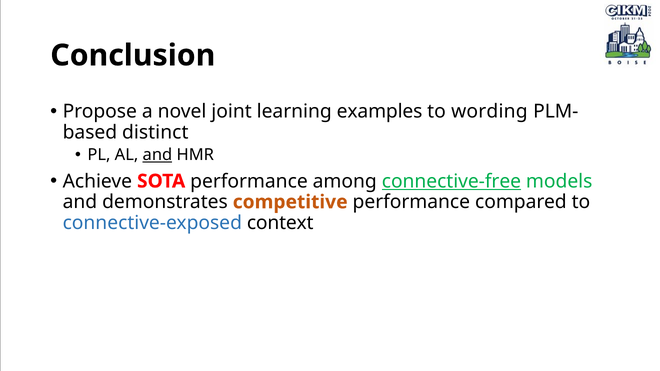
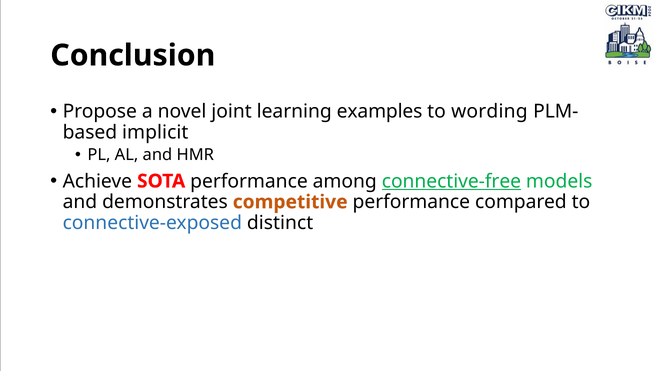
distinct: distinct -> implicit
and at (157, 155) underline: present -> none
context: context -> distinct
